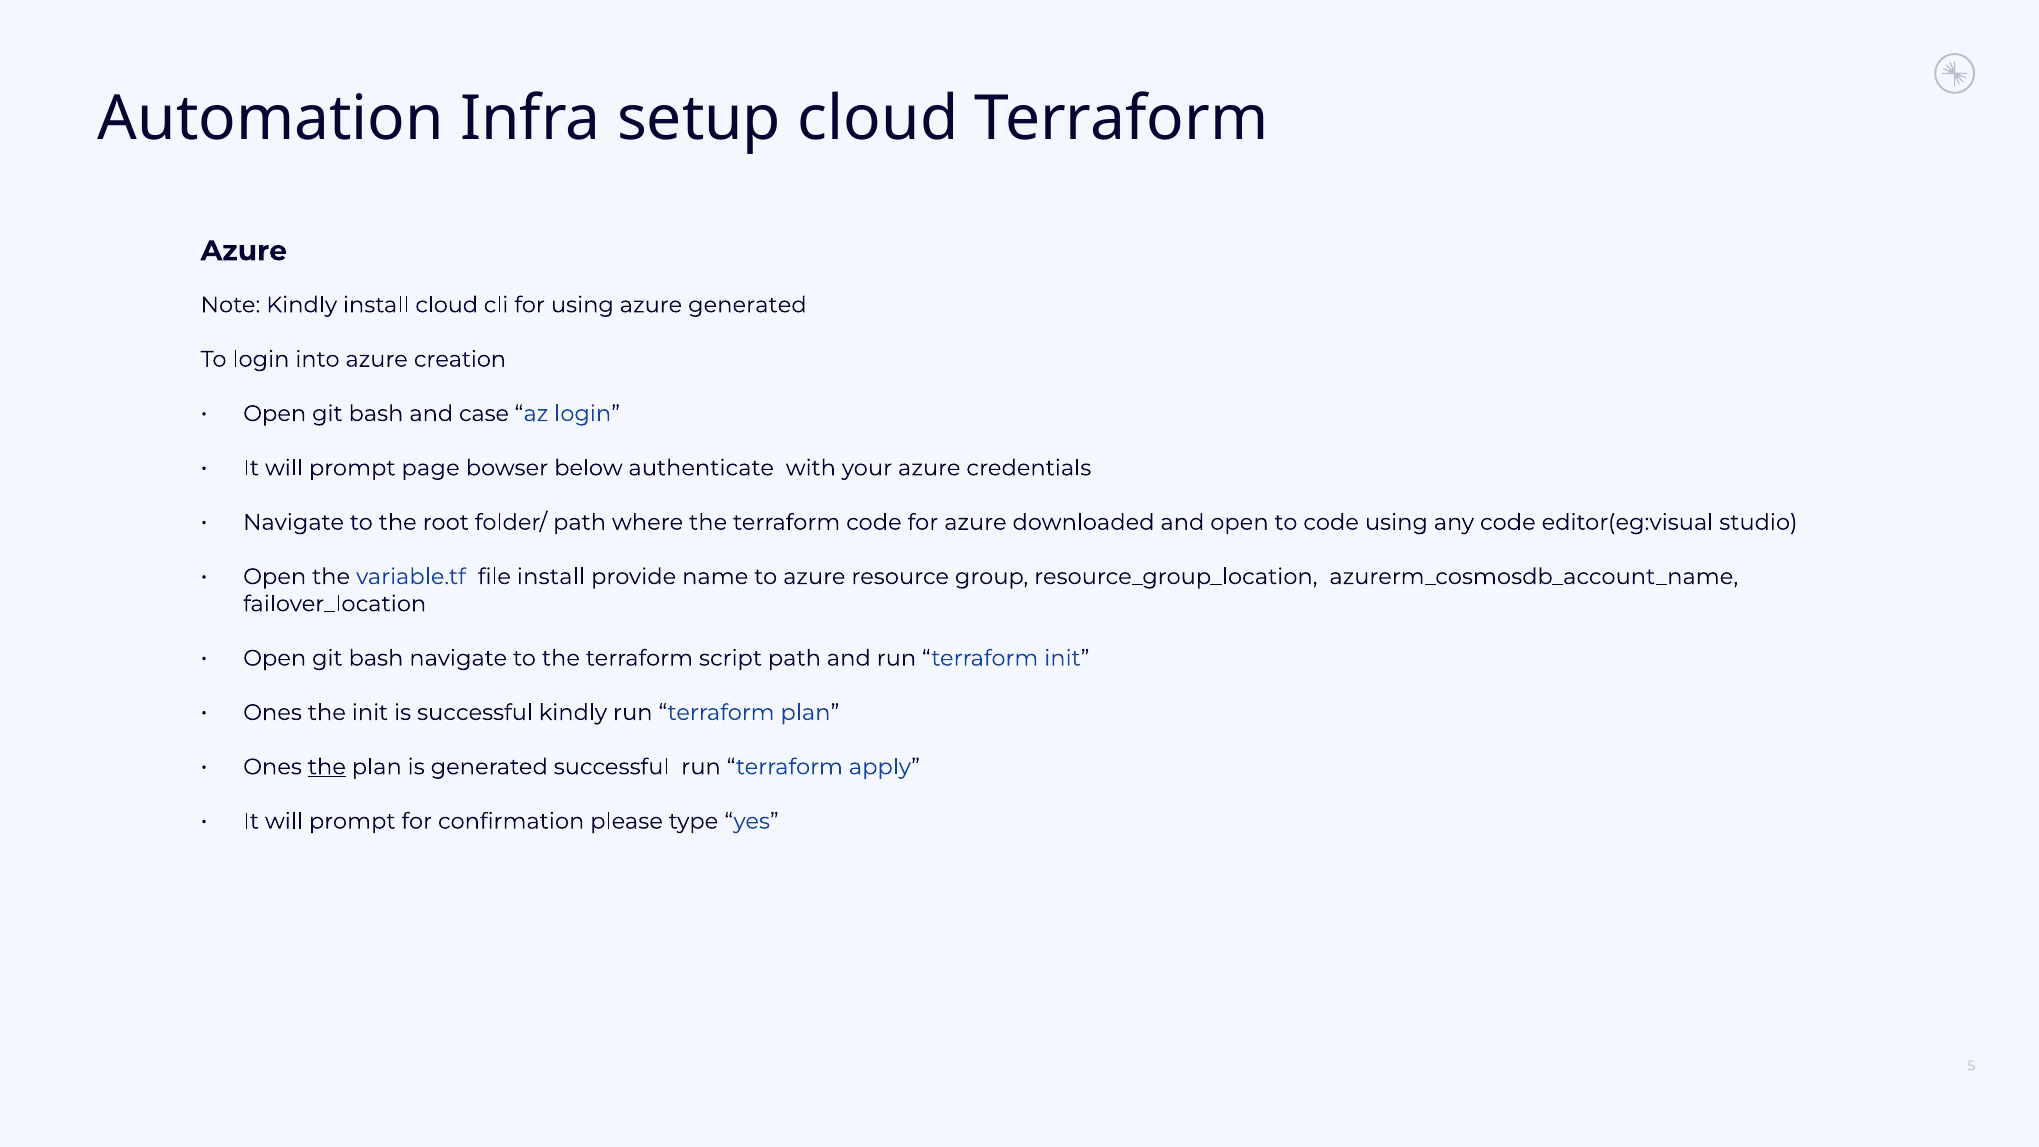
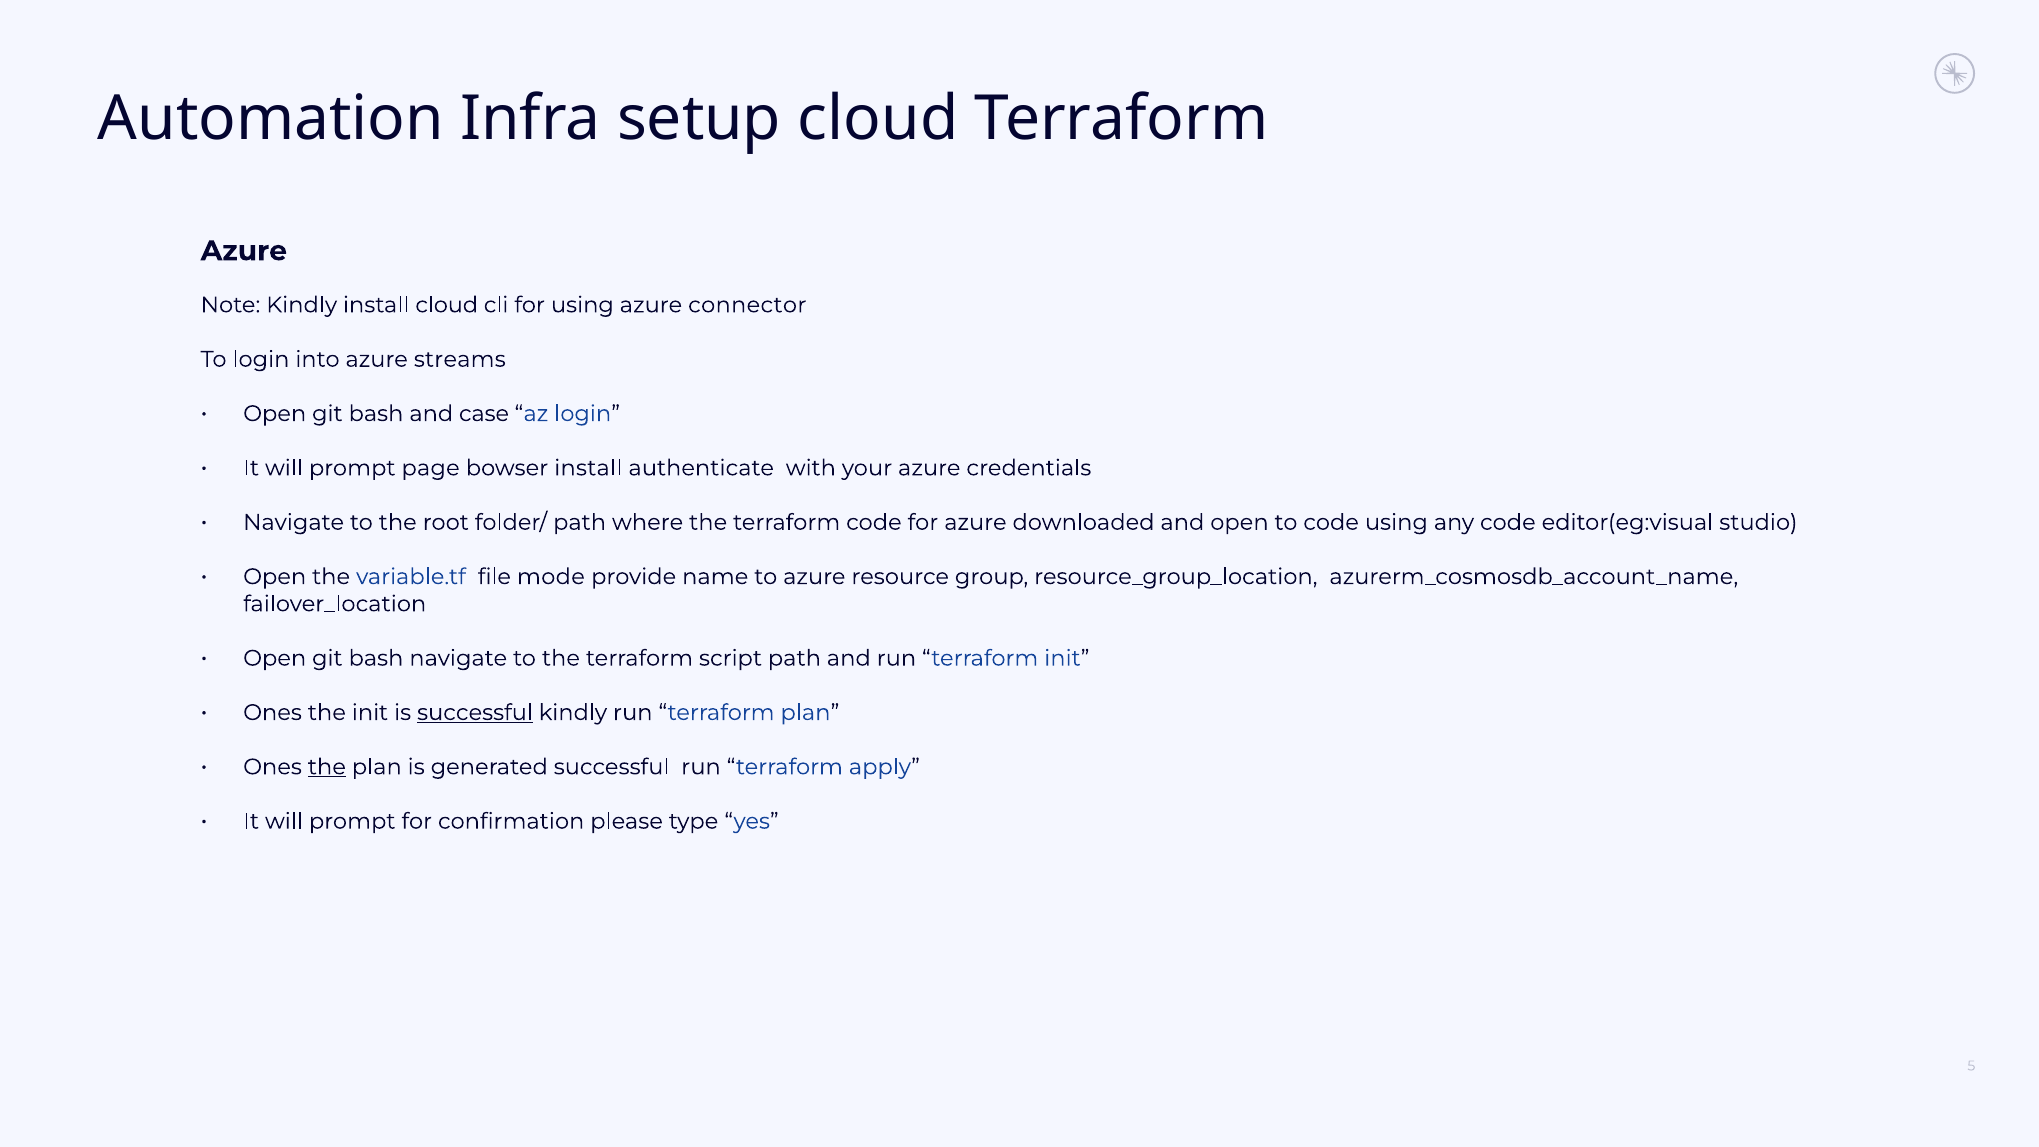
azure generated: generated -> connector
creation: creation -> streams
bowser below: below -> install
file install: install -> mode
successful at (475, 713) underline: none -> present
